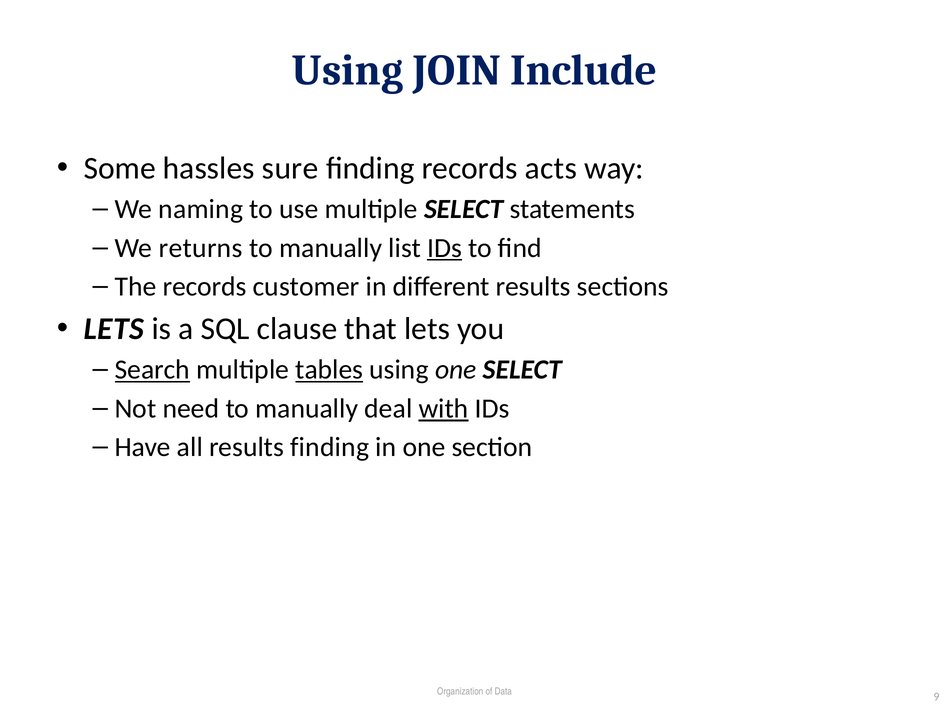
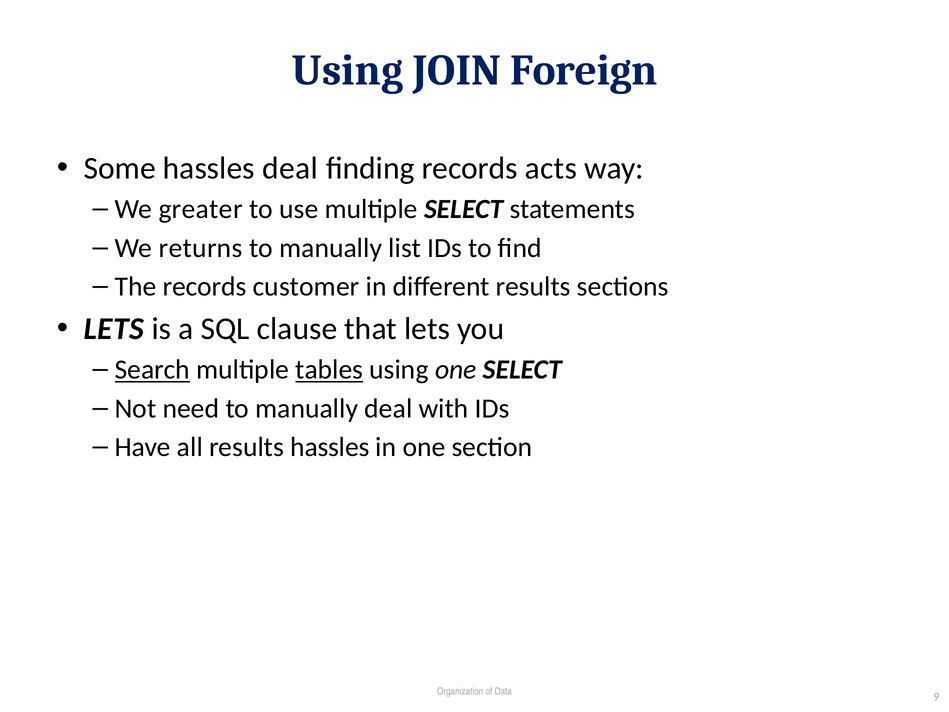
Include: Include -> Foreign
hassles sure: sure -> deal
naming: naming -> greater
IDs at (444, 248) underline: present -> none
with underline: present -> none
results finding: finding -> hassles
